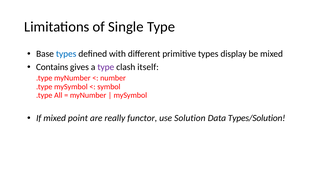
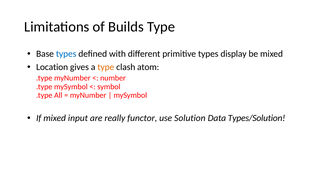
Single: Single -> Builds
Contains: Contains -> Location
type at (106, 67) colour: purple -> orange
itself: itself -> atom
point: point -> input
